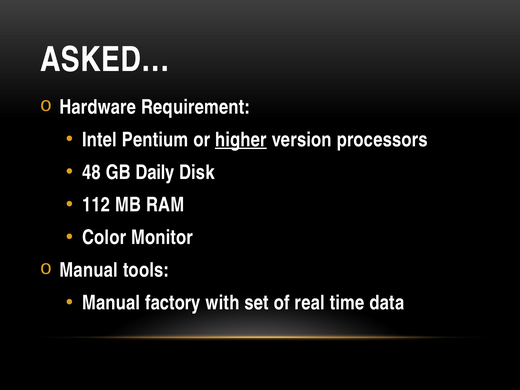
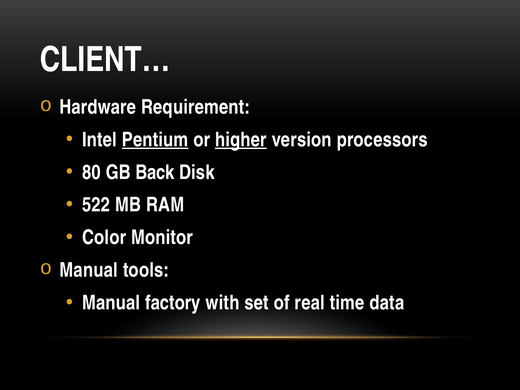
ASKED…: ASKED… -> CLIENT…
Pentium underline: none -> present
48: 48 -> 80
Daily: Daily -> Back
112: 112 -> 522
